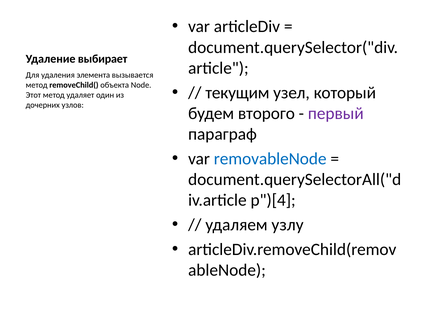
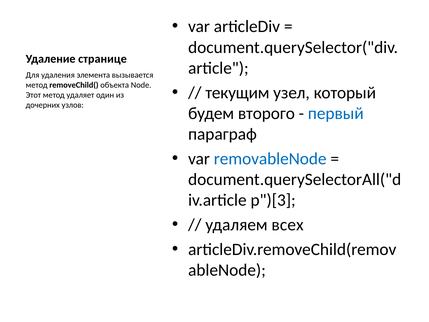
выбирает: выбирает -> странице
первый colour: purple -> blue
p")[4: p")[4 -> p")[3
узлу: узлу -> всех
